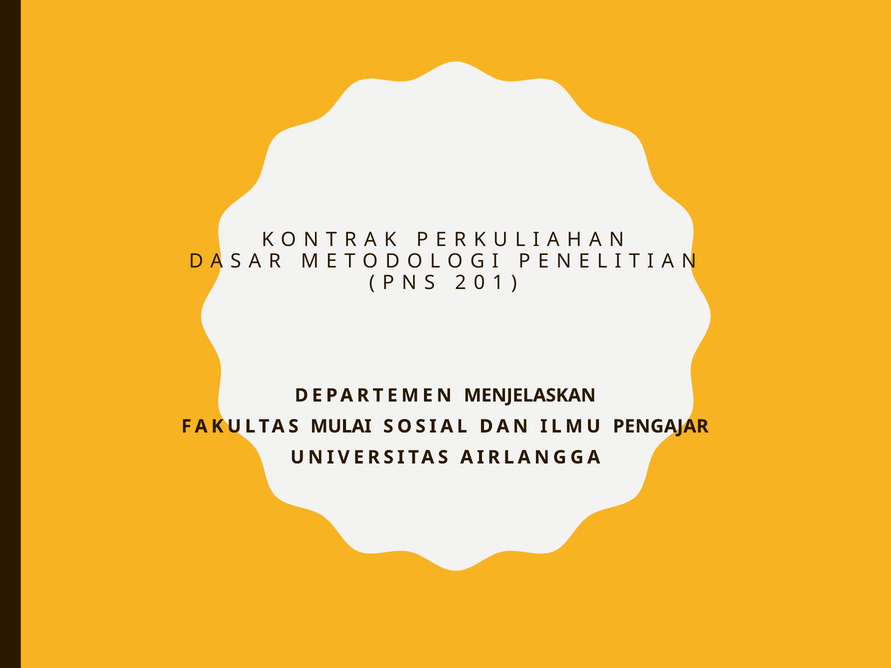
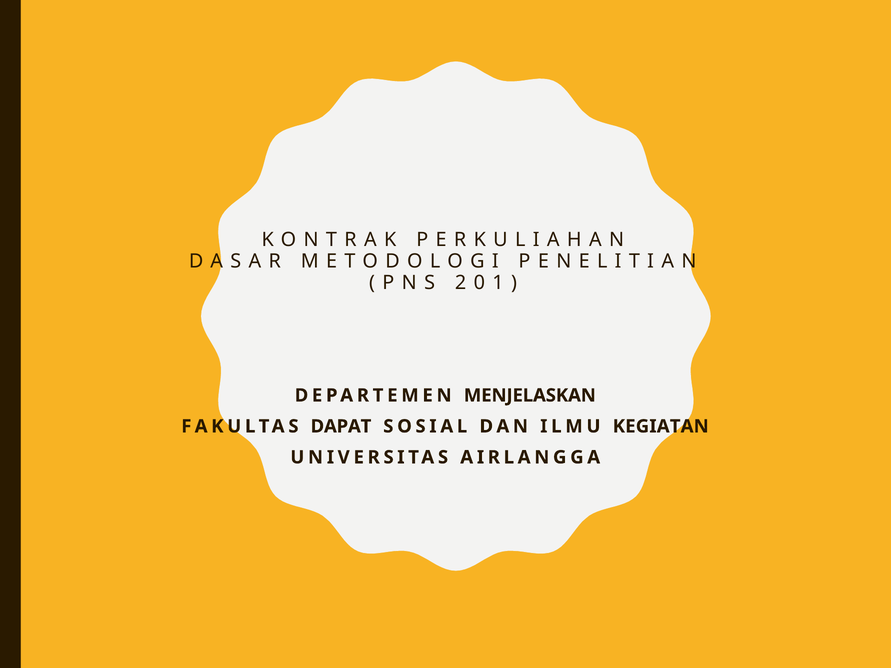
MULAI: MULAI -> DAPAT
PENGAJAR: PENGAJAR -> KEGIATAN
